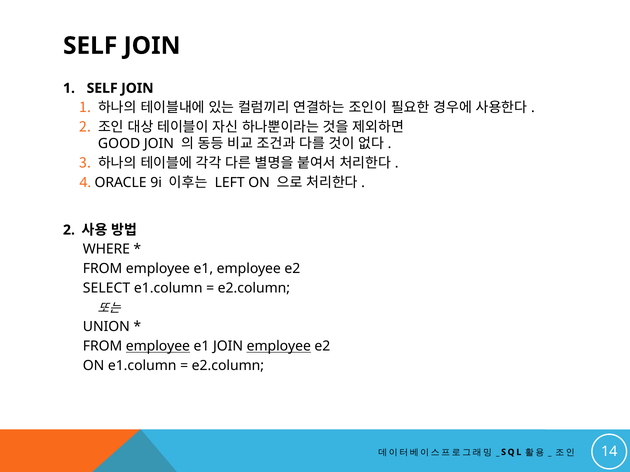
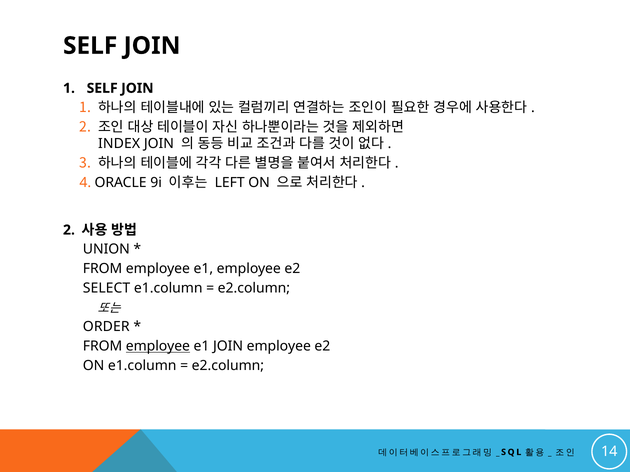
GOOD: GOOD -> INDEX
WHERE: WHERE -> UNION
UNION: UNION -> ORDER
employee at (279, 347) underline: present -> none
